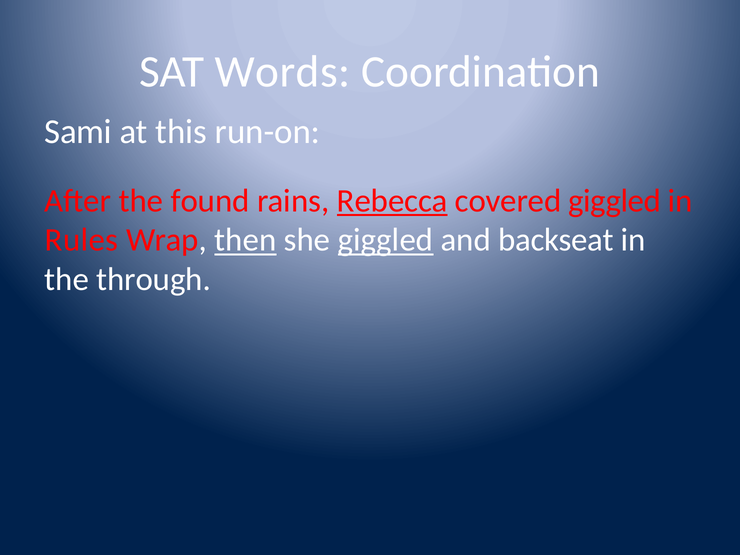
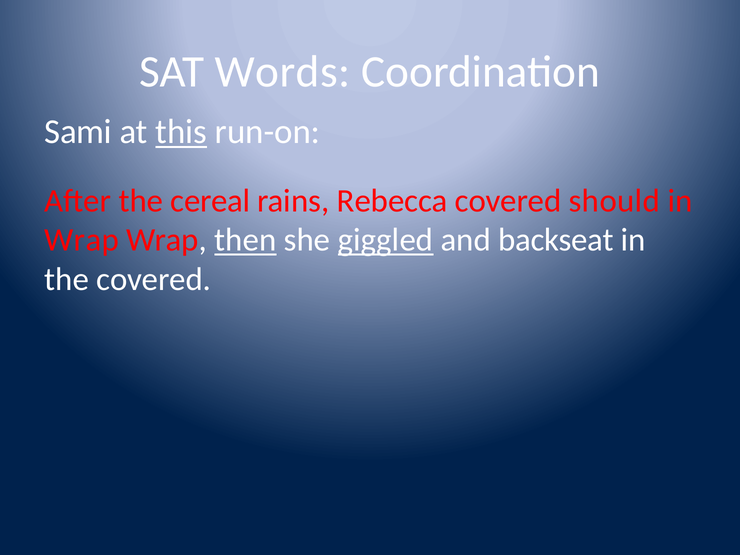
this underline: none -> present
found: found -> cereal
Rebecca underline: present -> none
covered giggled: giggled -> should
Rules at (82, 240): Rules -> Wrap
the through: through -> covered
